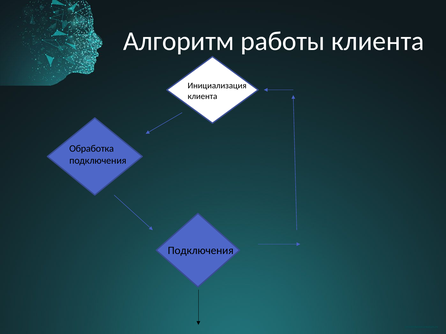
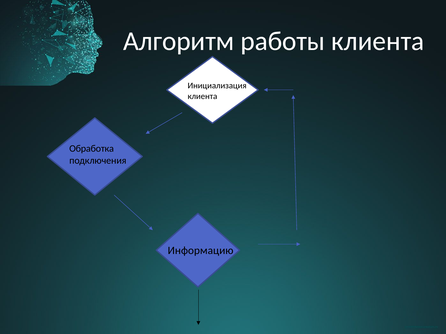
Подключения at (201, 251): Подключения -> Информацию
